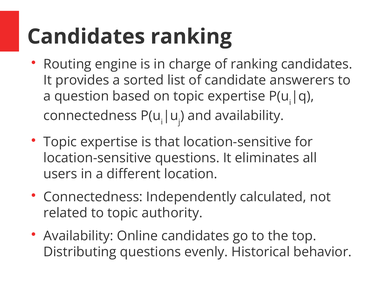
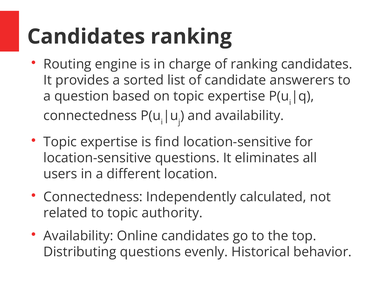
that: that -> find
